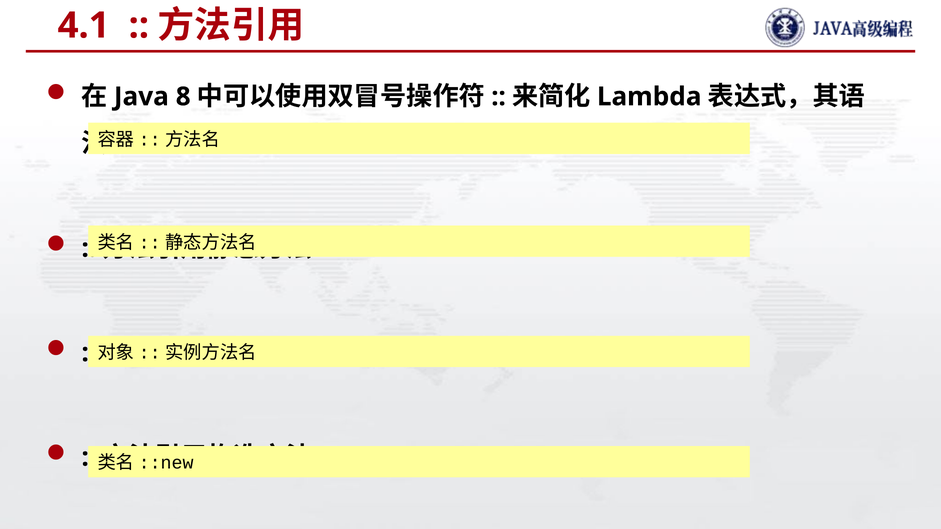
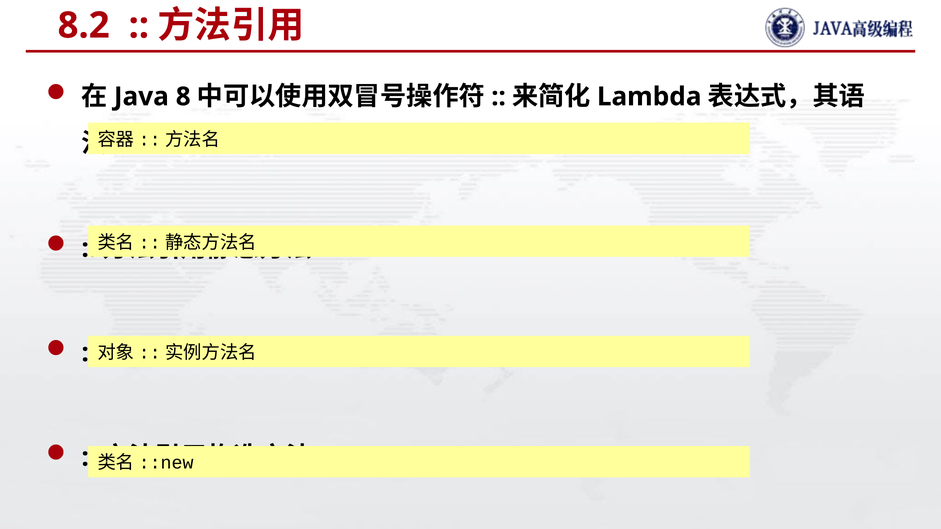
4.1: 4.1 -> 8.2
